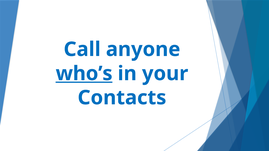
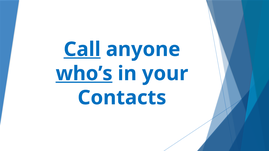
Call underline: none -> present
